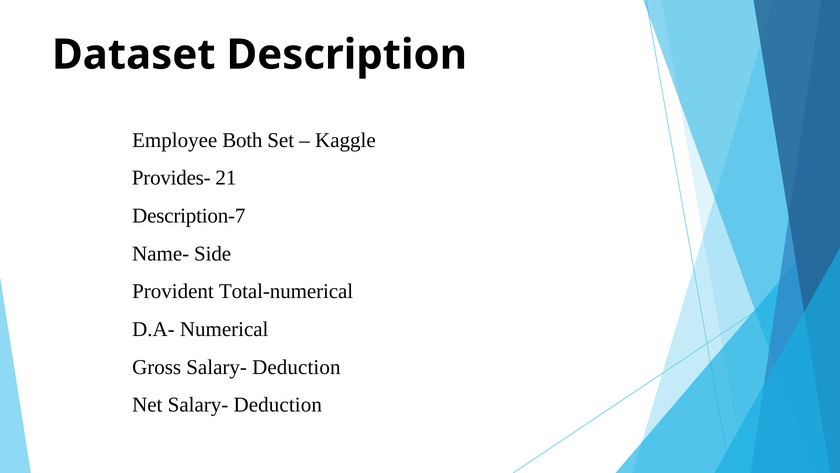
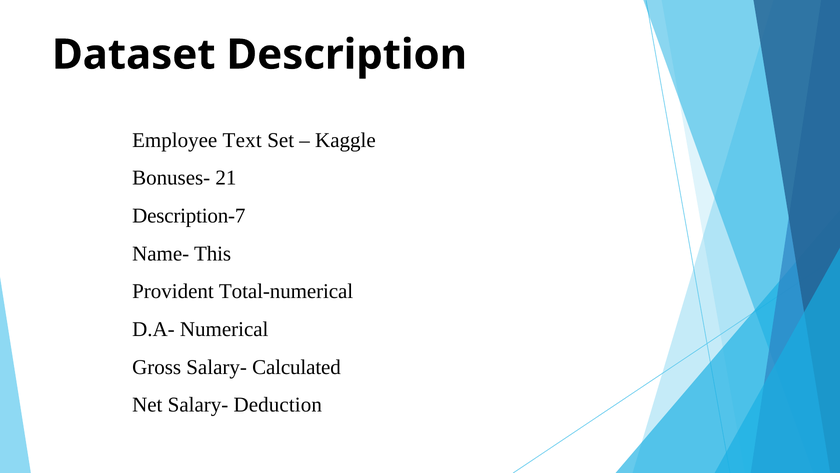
Both: Both -> Text
Provides-: Provides- -> Bonuses-
Side: Side -> This
Gross Salary- Deduction: Deduction -> Calculated
